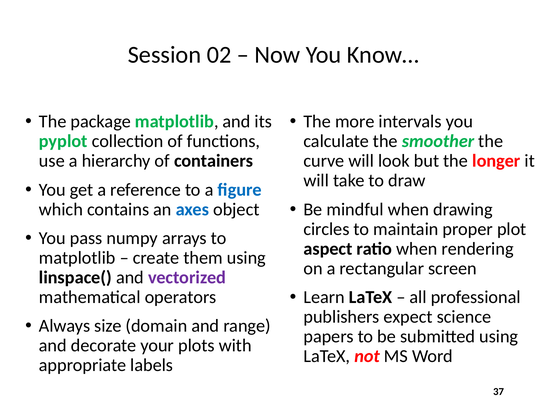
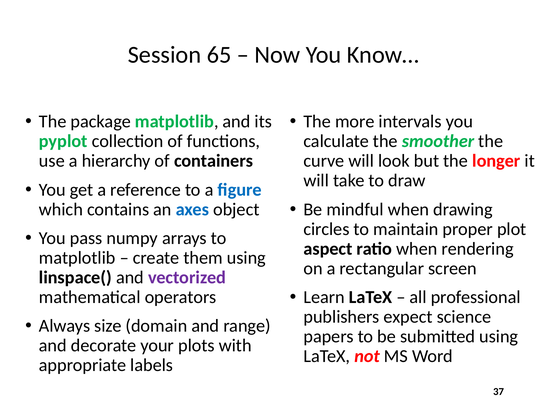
02: 02 -> 65
